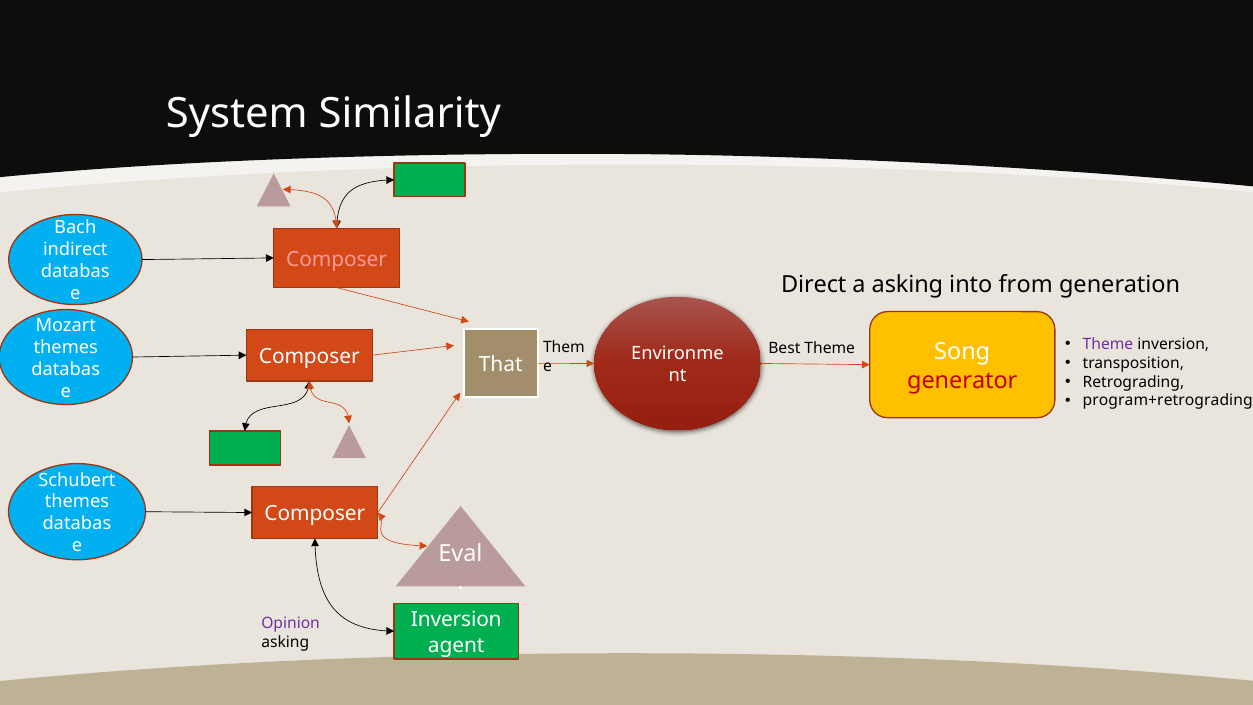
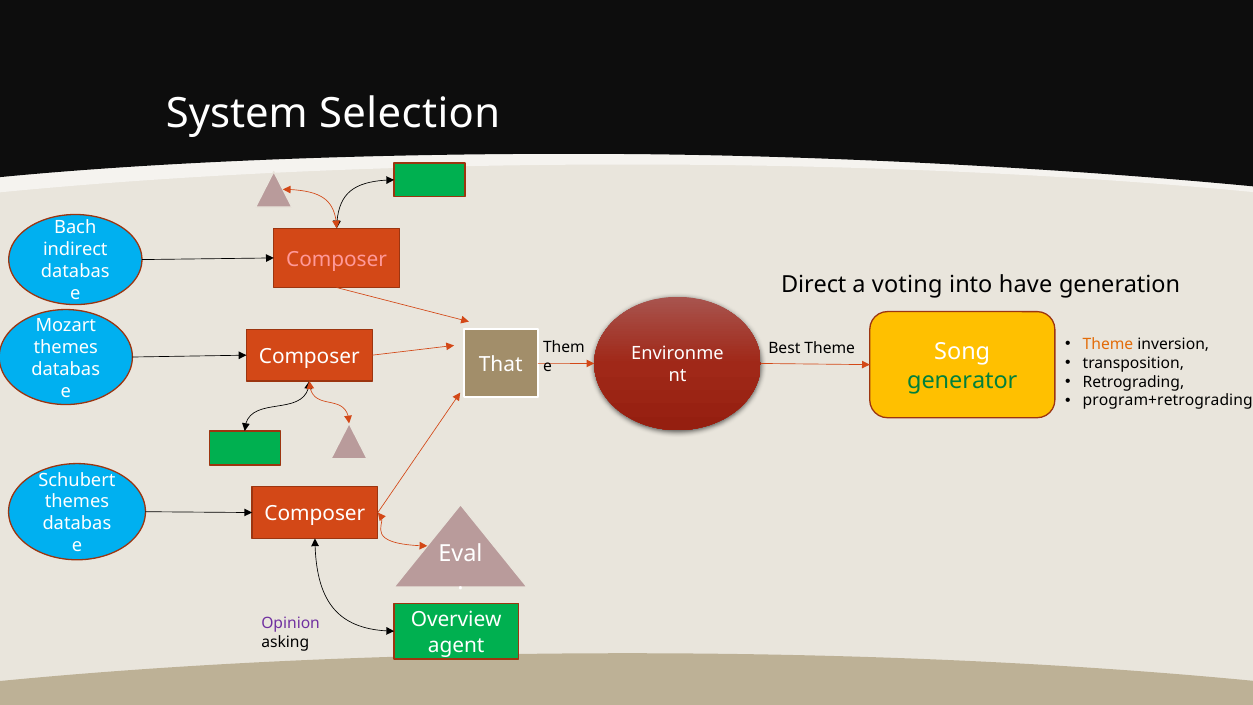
Similarity: Similarity -> Selection
a asking: asking -> voting
from: from -> have
Theme at (1108, 344) colour: purple -> orange
generator colour: red -> green
Inversion at (456, 620): Inversion -> Overview
